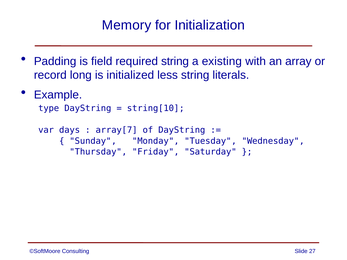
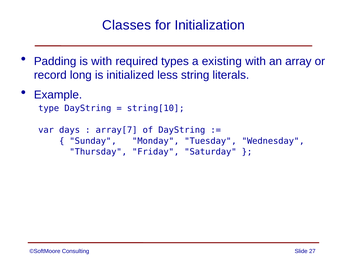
Memory: Memory -> Classes
is field: field -> with
required string: string -> types
